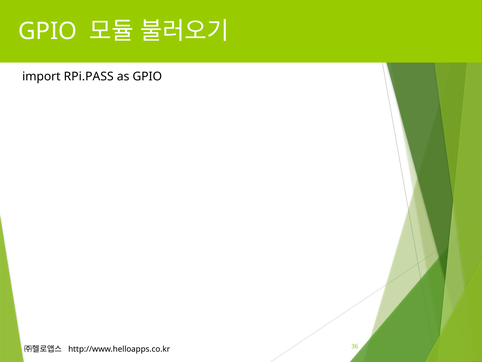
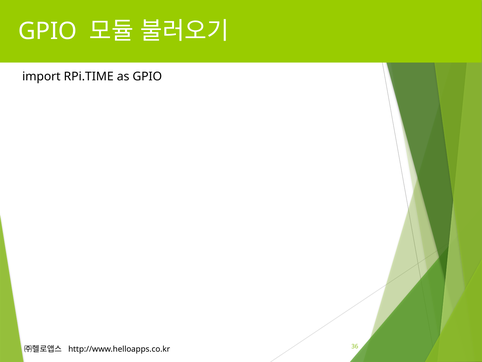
RPi.PASS: RPi.PASS -> RPi.TIME
